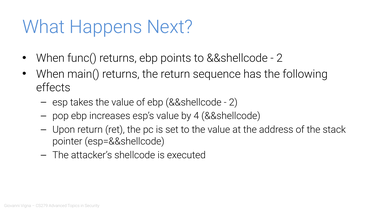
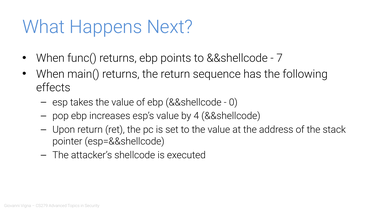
2 at (280, 58): 2 -> 7
2 at (233, 102): 2 -> 0
